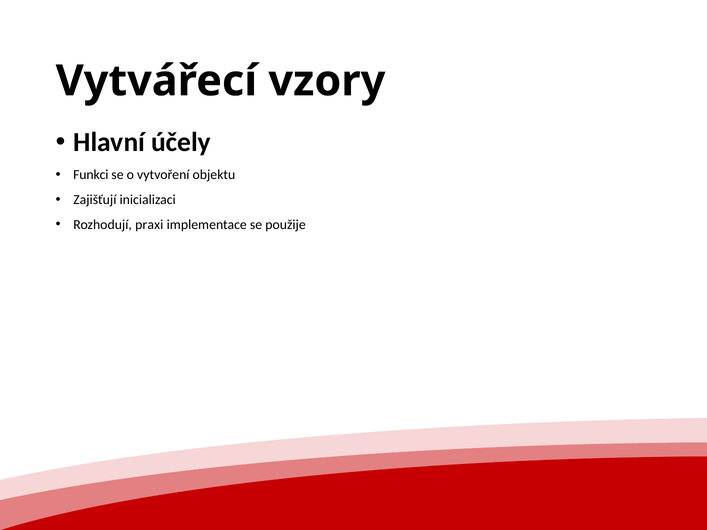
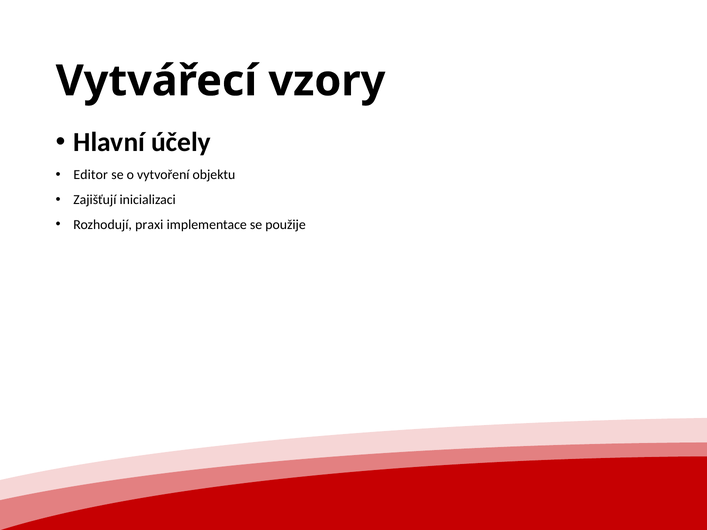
Funkci: Funkci -> Editor
